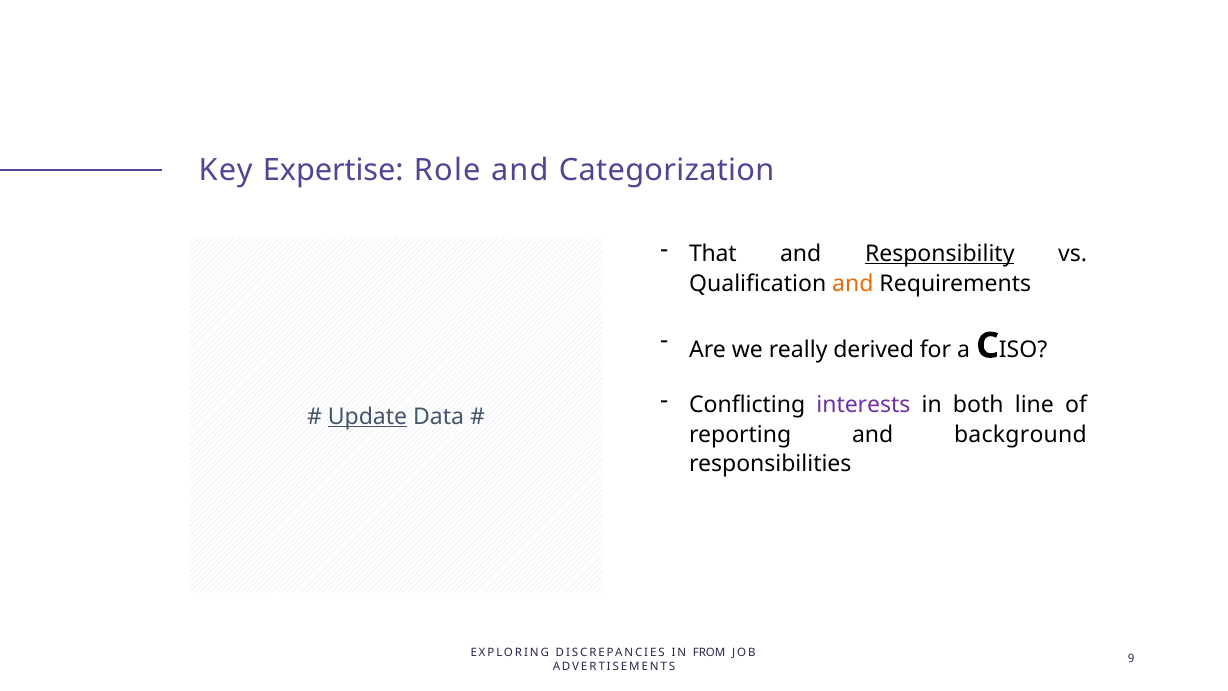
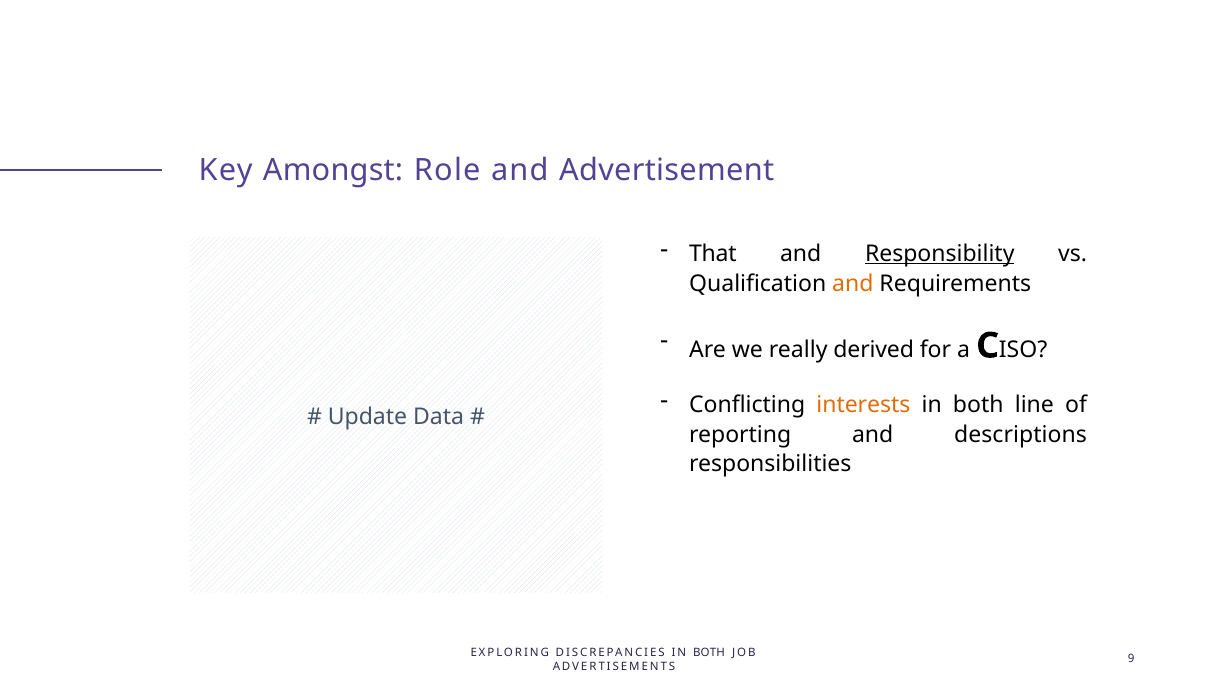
Expertise: Expertise -> Amongst
Categorization: Categorization -> Advertisement
interests colour: purple -> orange
Update underline: present -> none
background: background -> descriptions
DISCREPANCIES IN FROM: FROM -> BOTH
